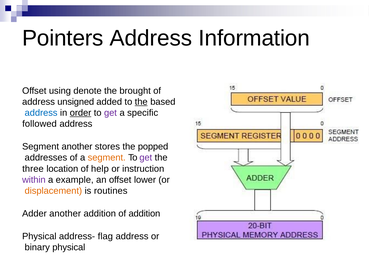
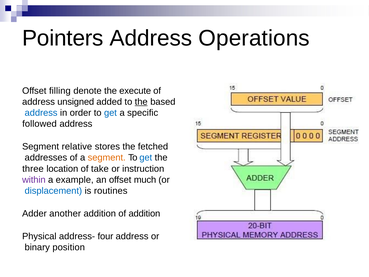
Information: Information -> Operations
using: using -> filling
brought: brought -> execute
order underline: present -> none
get at (110, 113) colour: purple -> blue
Segment another: another -> relative
popped: popped -> fetched
get at (146, 158) colour: purple -> blue
help: help -> take
lower: lower -> much
displacement colour: orange -> blue
flag: flag -> four
binary physical: physical -> position
